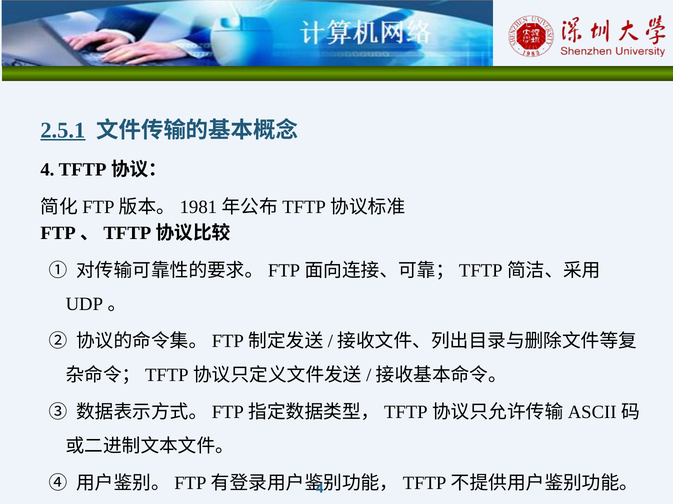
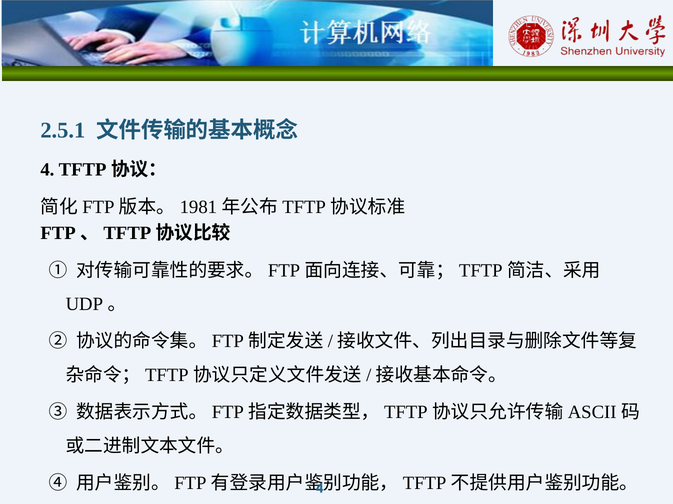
2.5.1 underline: present -> none
